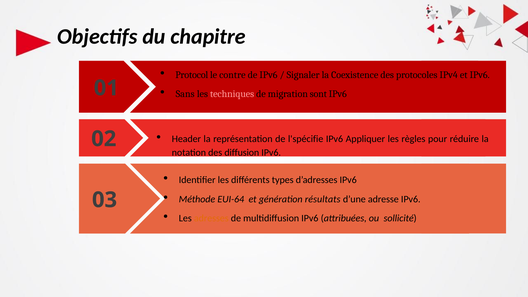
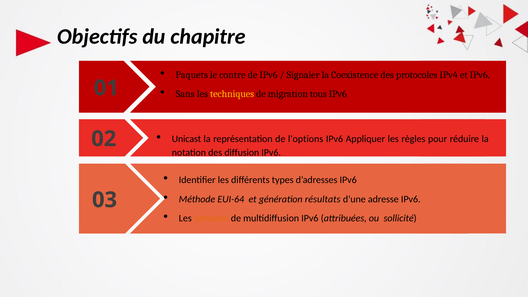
Protocol: Protocol -> Paquets
techniques colour: pink -> yellow
sont: sont -> tous
Header: Header -> Unicast
l'spécifie: l'spécifie -> l'options
